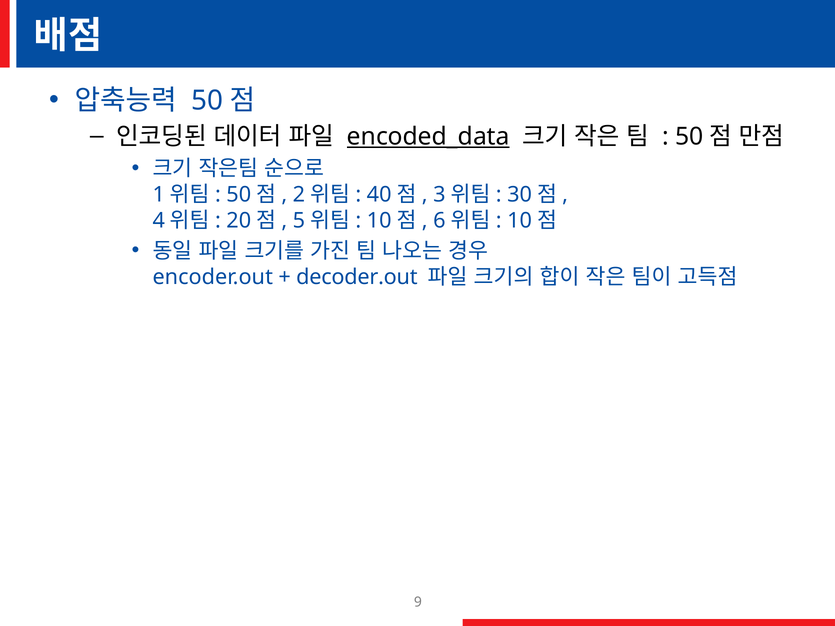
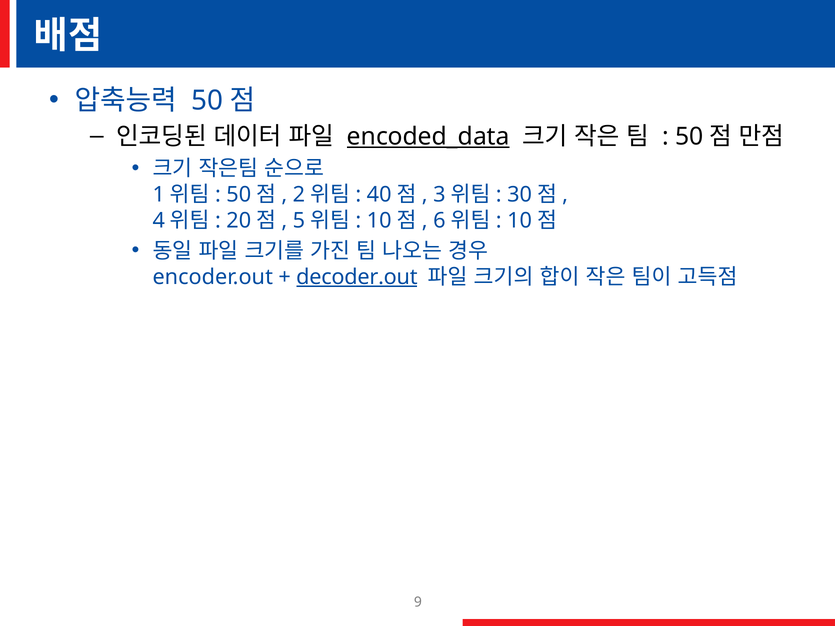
decoder.out underline: none -> present
